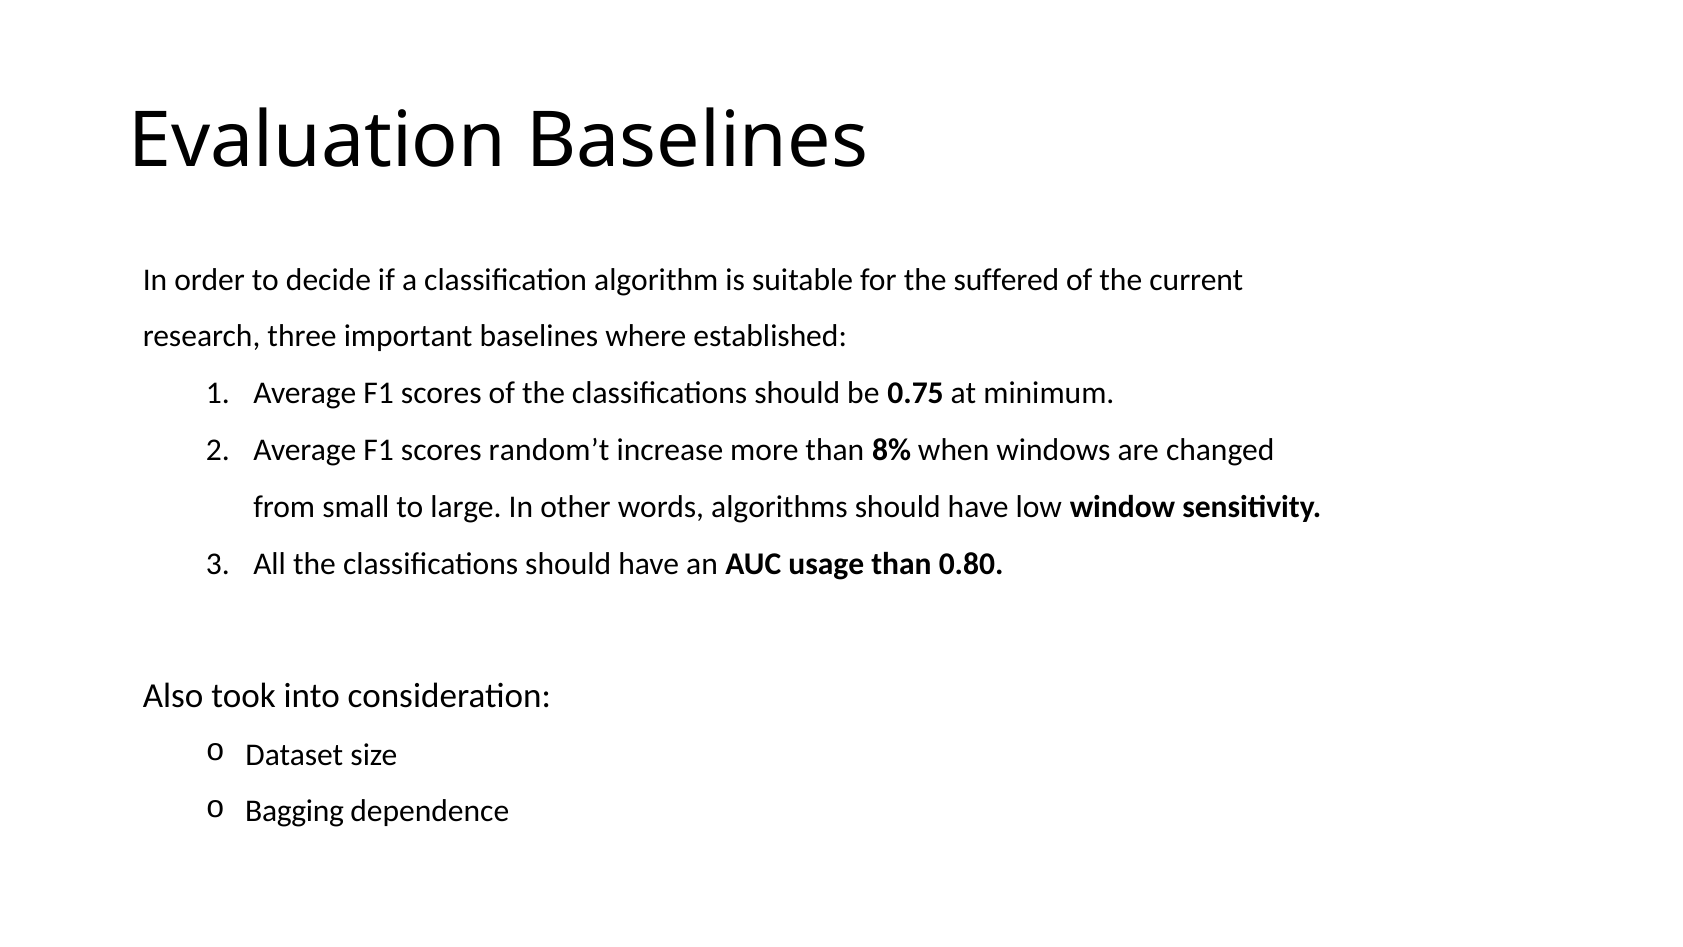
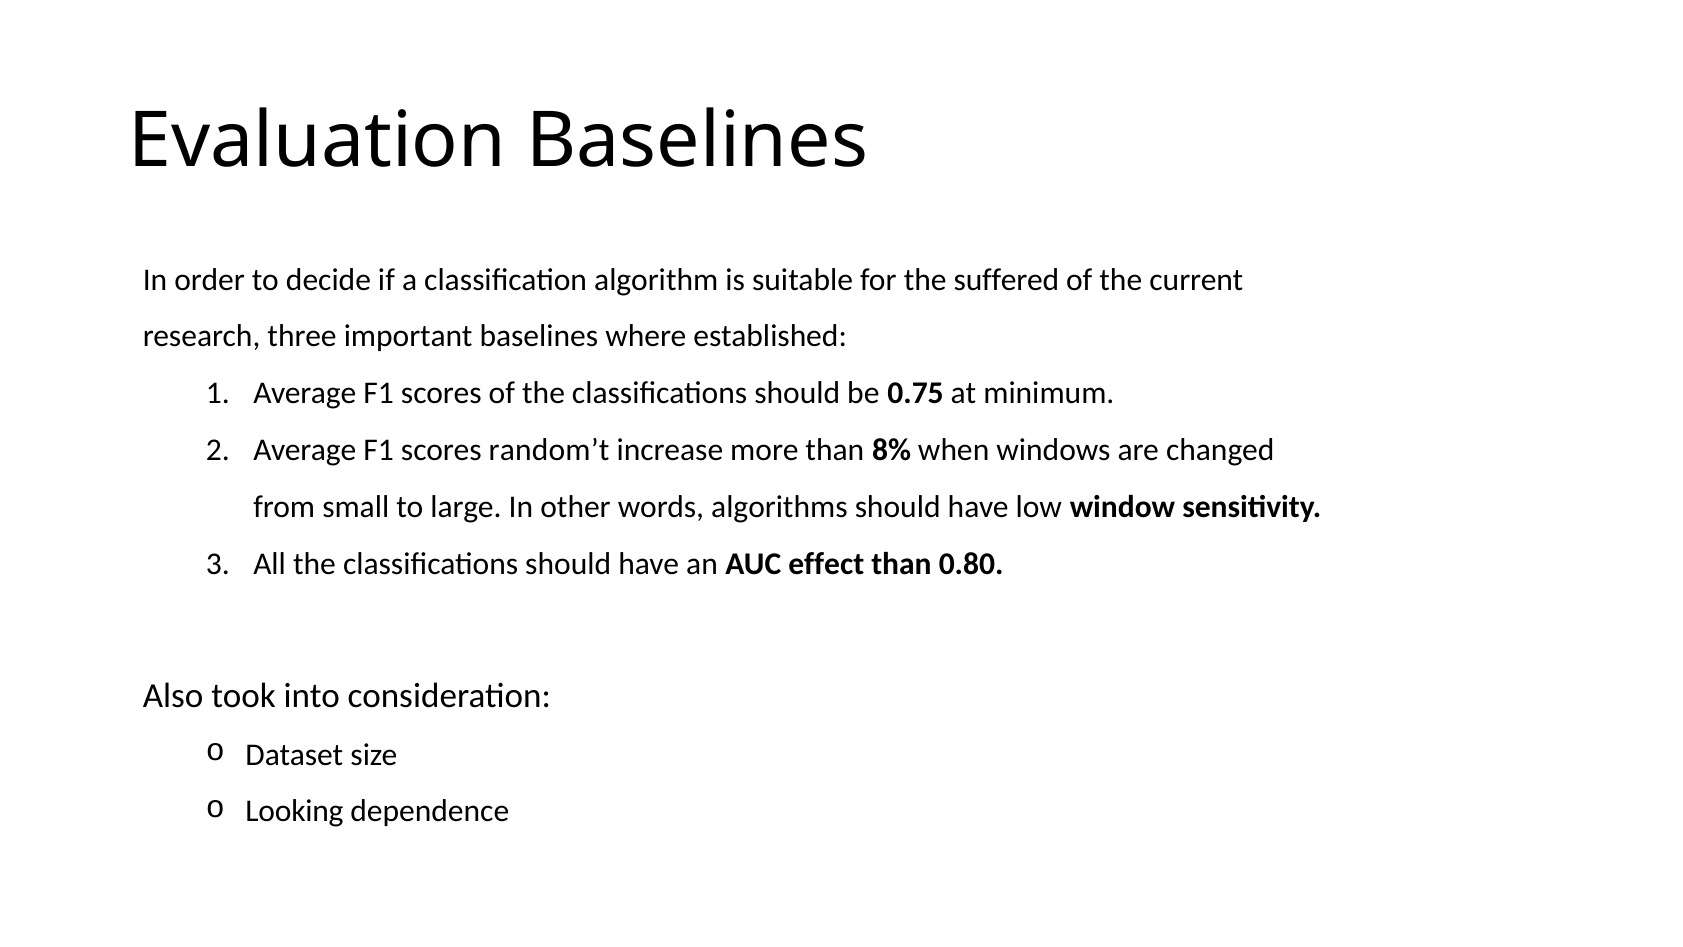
usage: usage -> effect
Bagging: Bagging -> Looking
